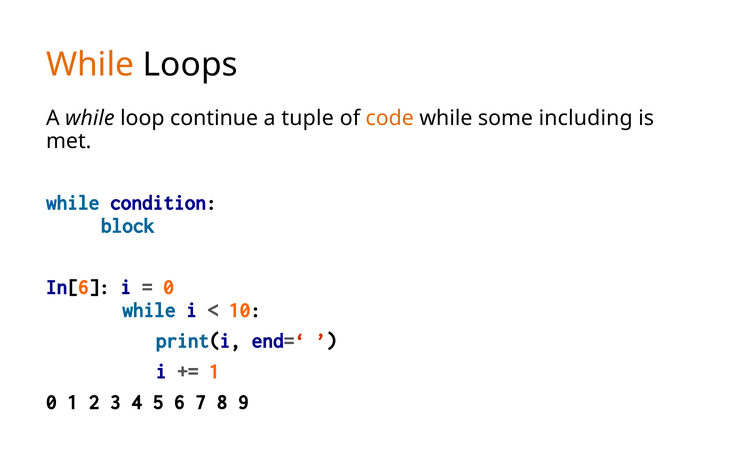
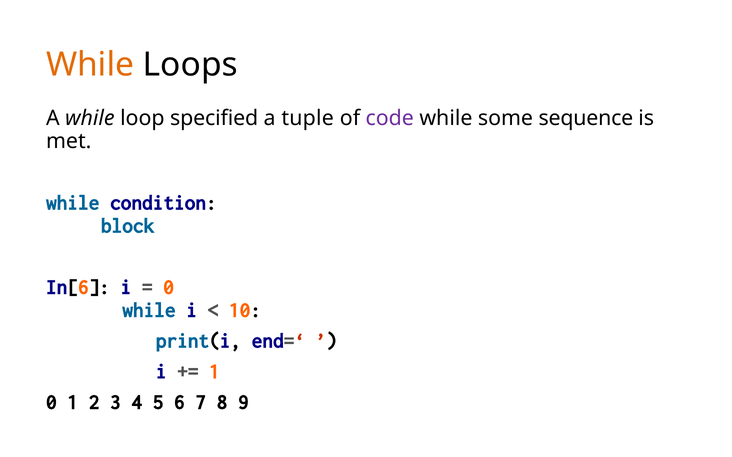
continue: continue -> specified
code colour: orange -> purple
including: including -> sequence
